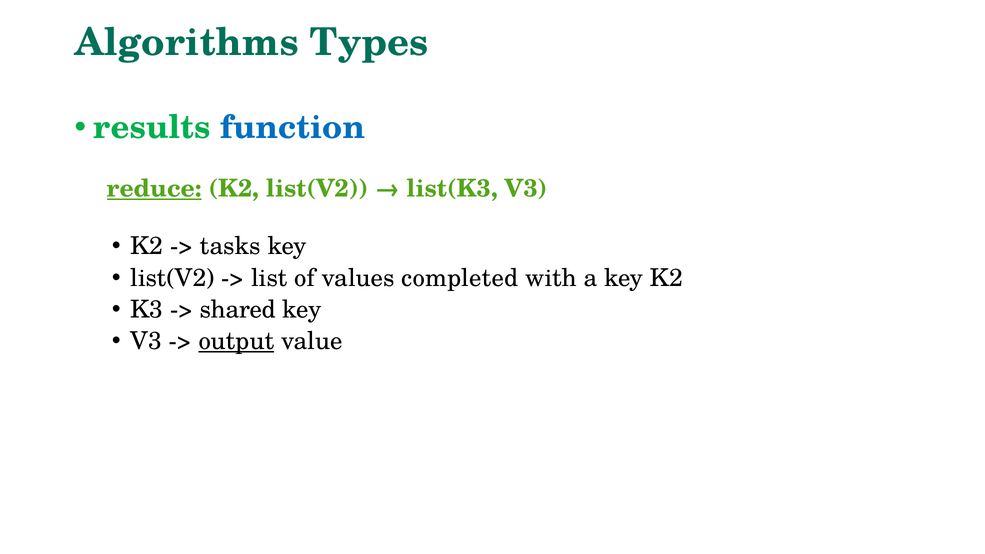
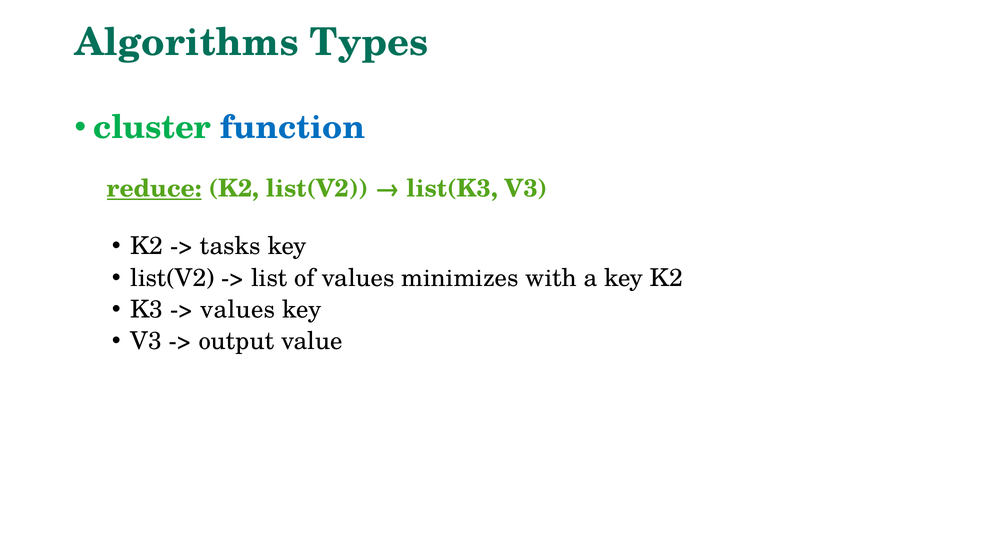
results: results -> cluster
completed: completed -> minimizes
shared at (238, 310): shared -> values
output underline: present -> none
